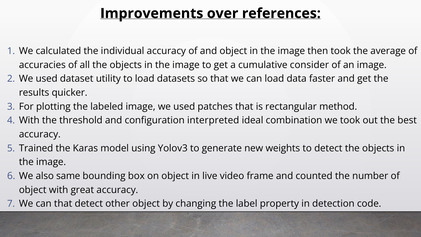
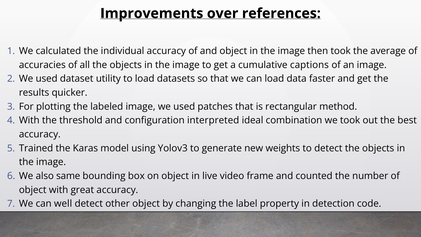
consider: consider -> captions
can that: that -> well
